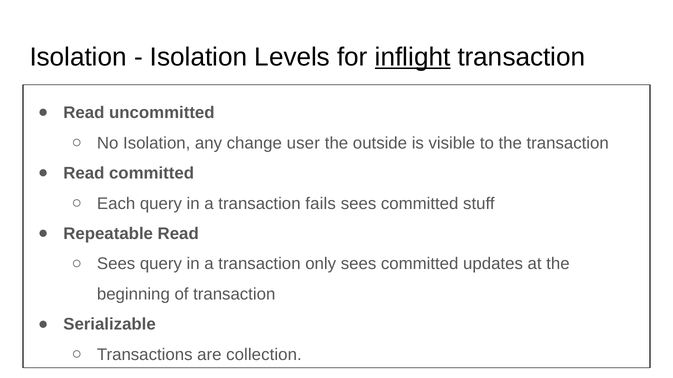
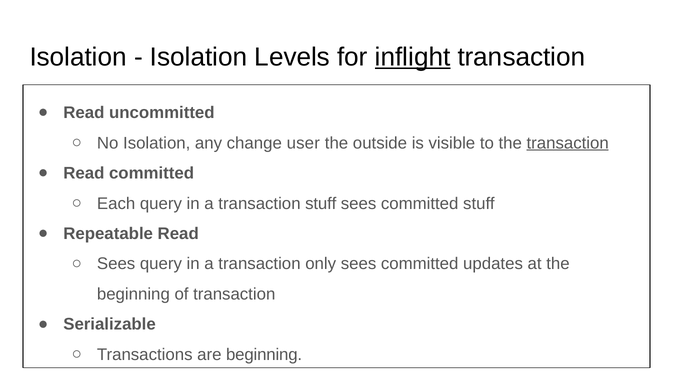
transaction at (568, 143) underline: none -> present
transaction fails: fails -> stuff
are collection: collection -> beginning
